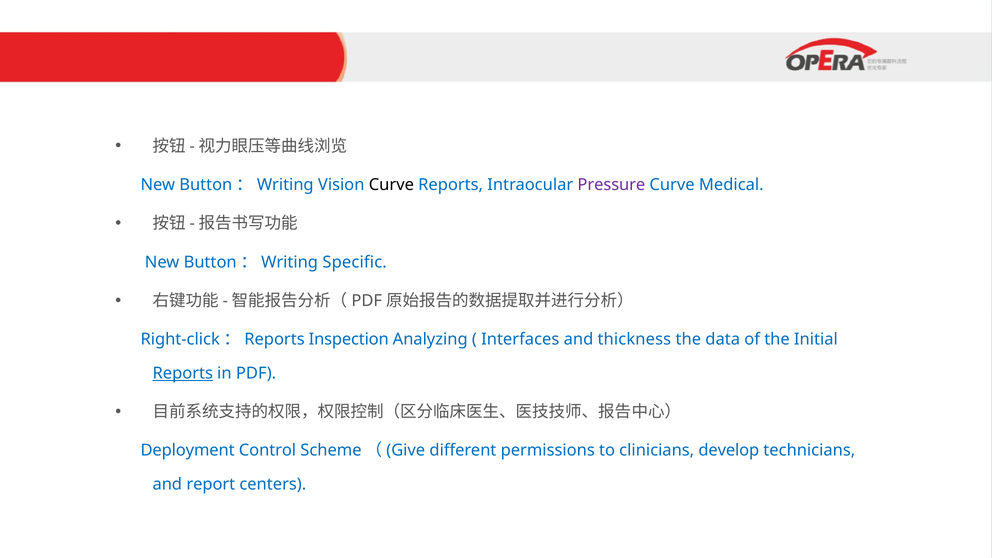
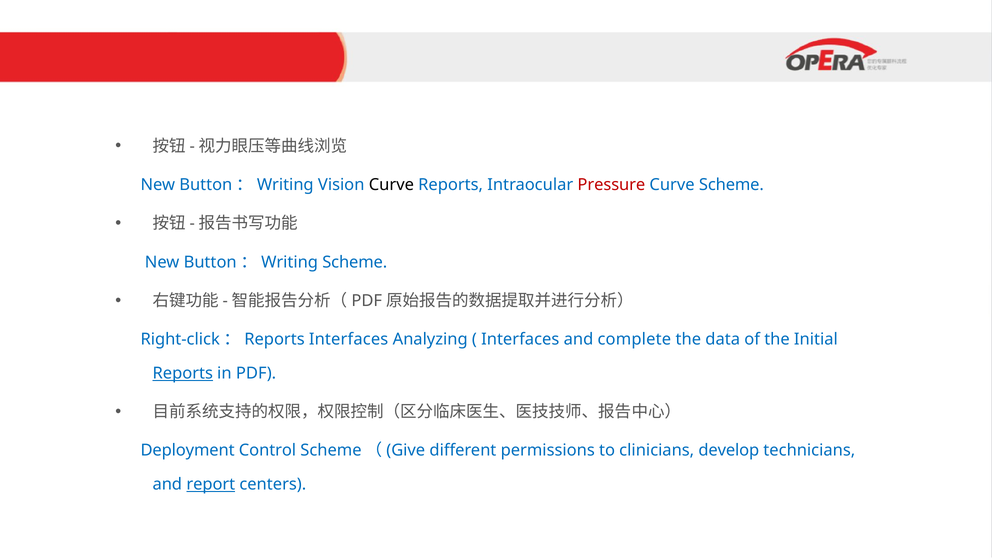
Pressure colour: purple -> red
Curve Medical: Medical -> Scheme
Button：Writing Specific: Specific -> Scheme
Right-click：Reports Inspection: Inspection -> Interfaces
thickness: thickness -> complete
report underline: none -> present
